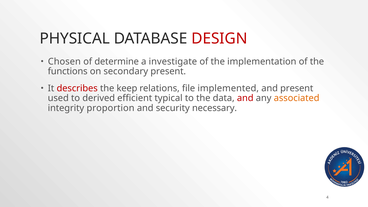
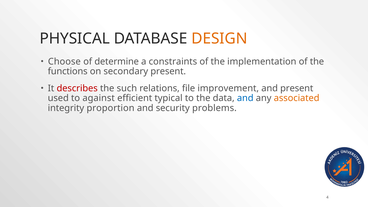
DESIGN colour: red -> orange
Chosen: Chosen -> Choose
investigate: investigate -> constraints
keep: keep -> such
implemented: implemented -> improvement
derived: derived -> against
and at (245, 98) colour: red -> blue
necessary: necessary -> problems
